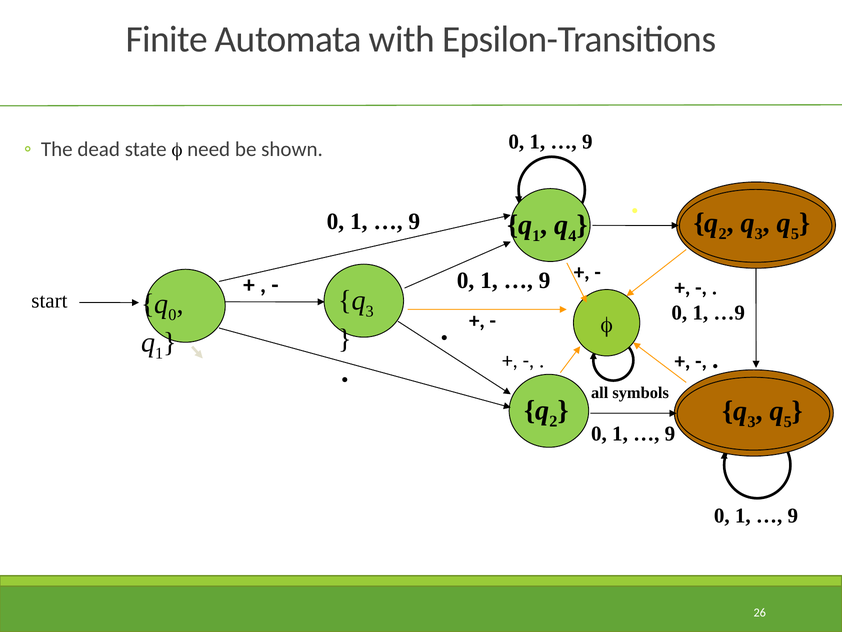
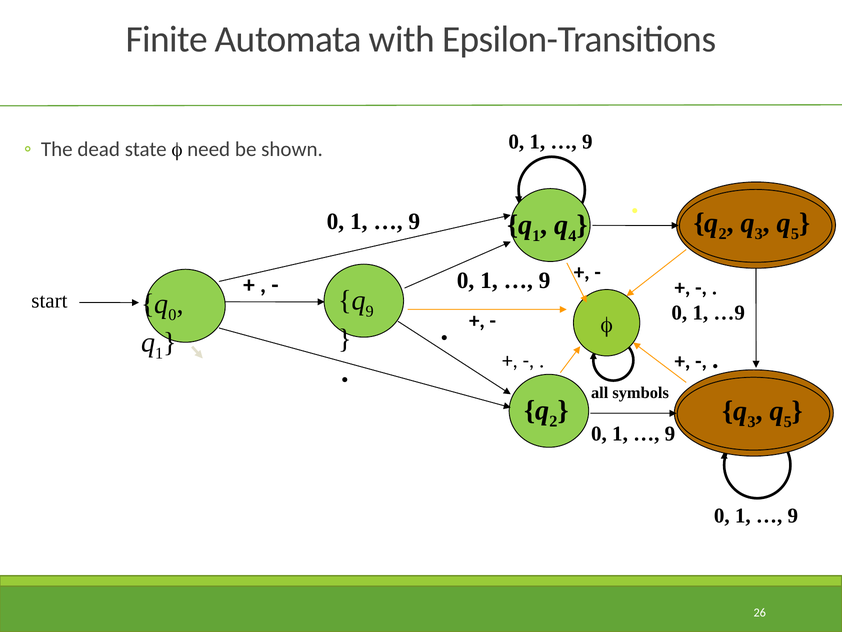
3 at (370, 311): 3 -> 9
